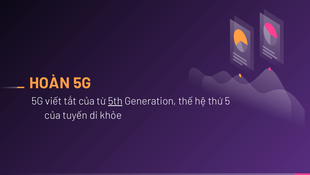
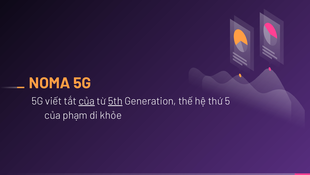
HOÀN: HOÀN -> NOMA
của at (87, 101) underline: none -> present
tuyến: tuyến -> phạm
